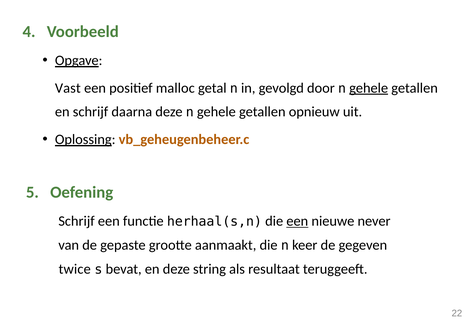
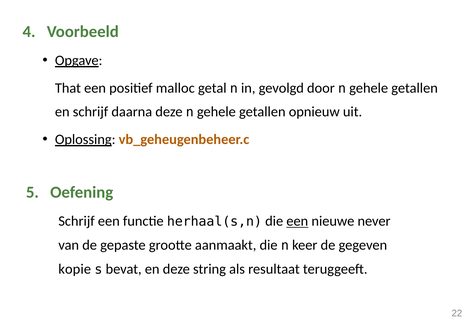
Vast: Vast -> That
gehele at (369, 88) underline: present -> none
twice: twice -> kopie
